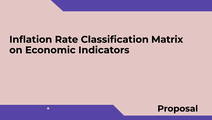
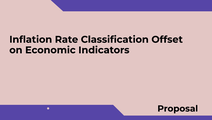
Matrix: Matrix -> Offset
